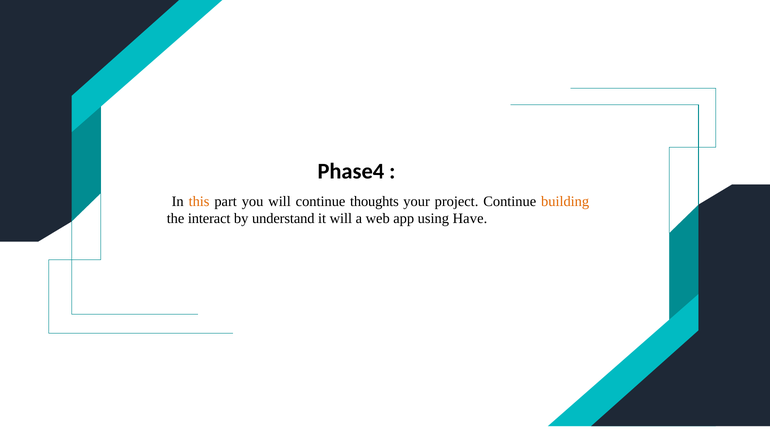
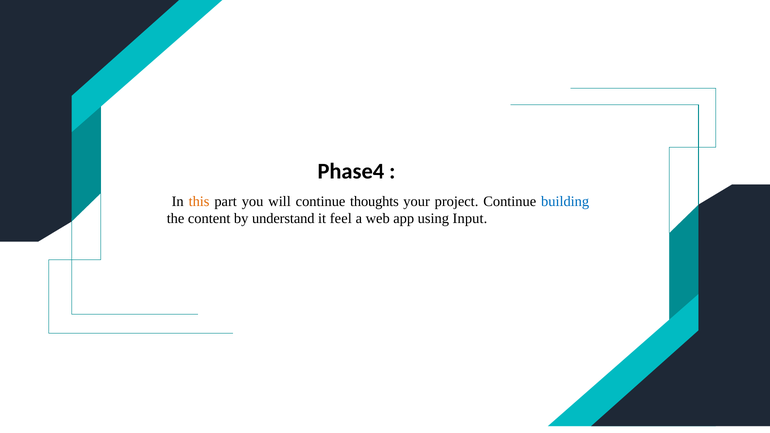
building colour: orange -> blue
interact: interact -> content
it will: will -> feel
Have: Have -> Input
